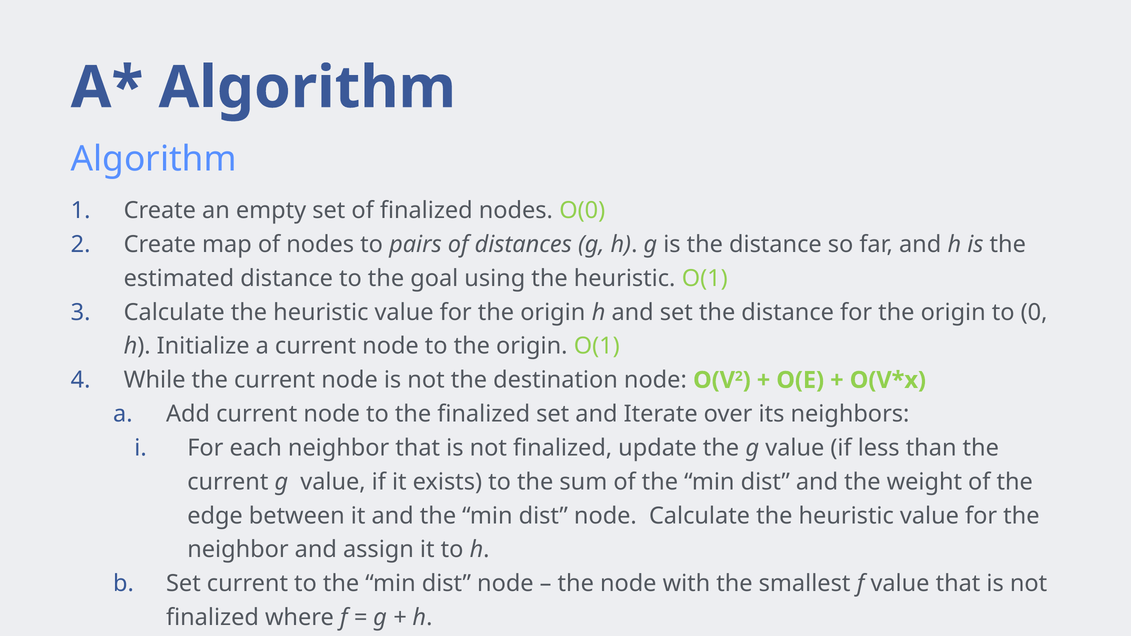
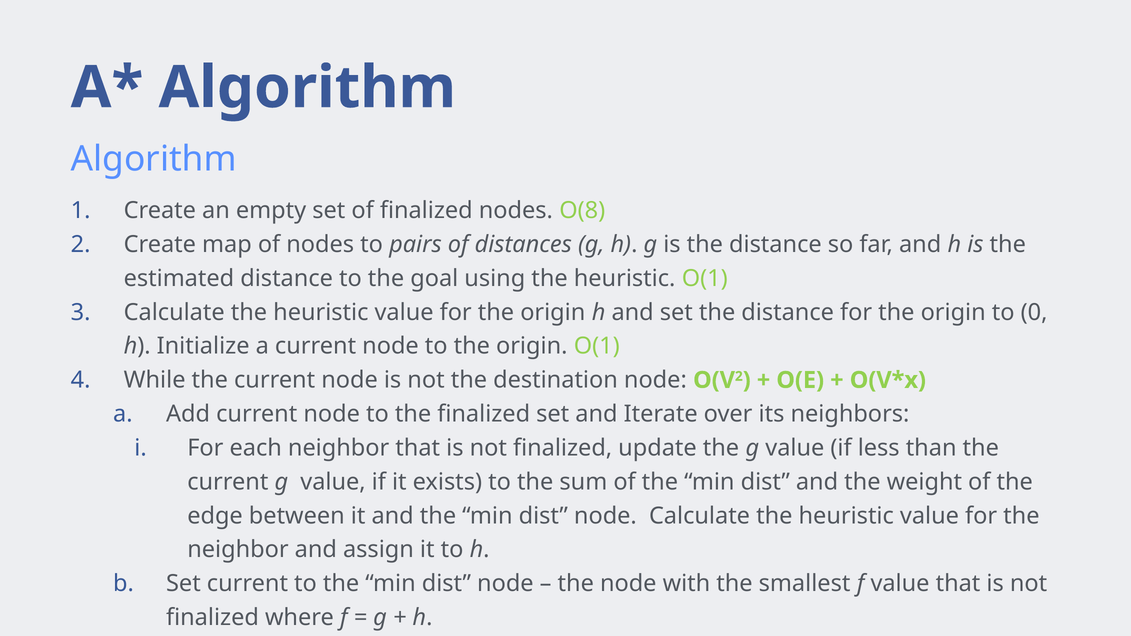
O(0: O(0 -> O(8
